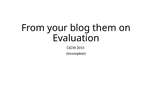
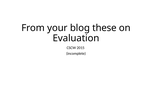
them: them -> these
